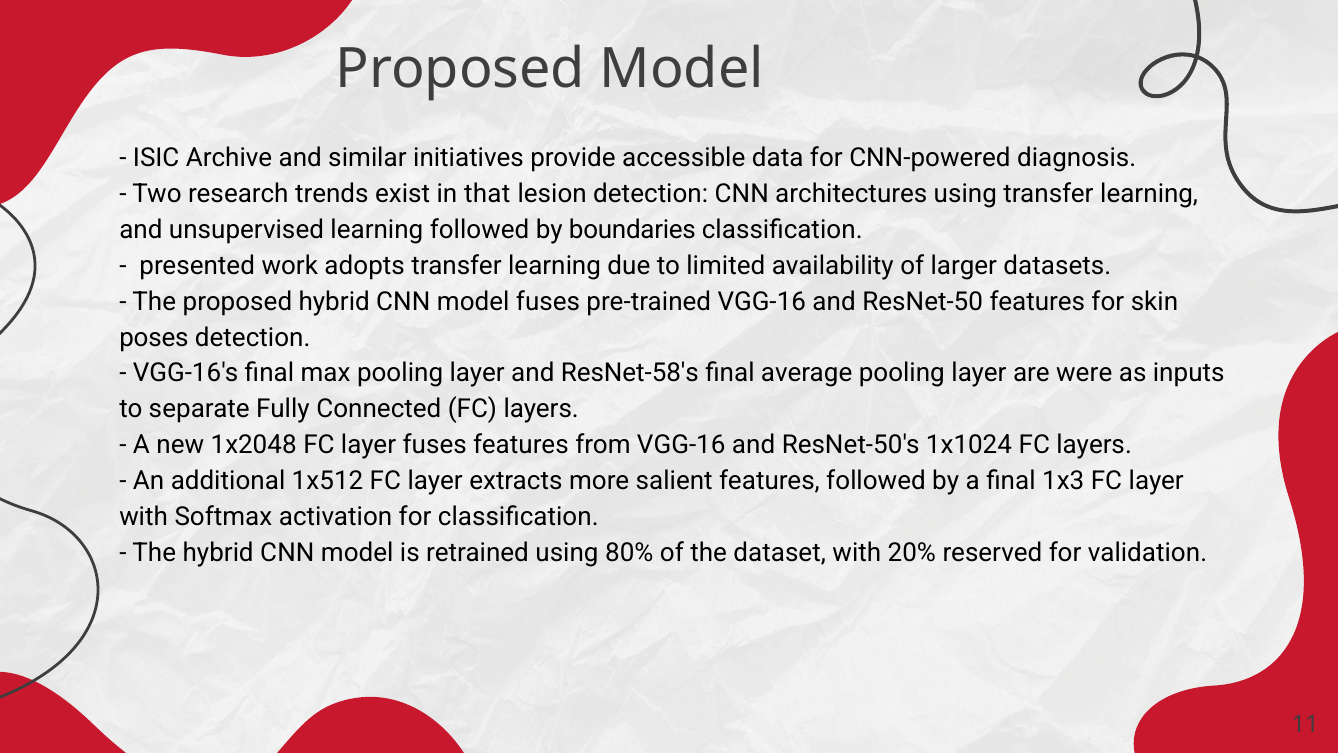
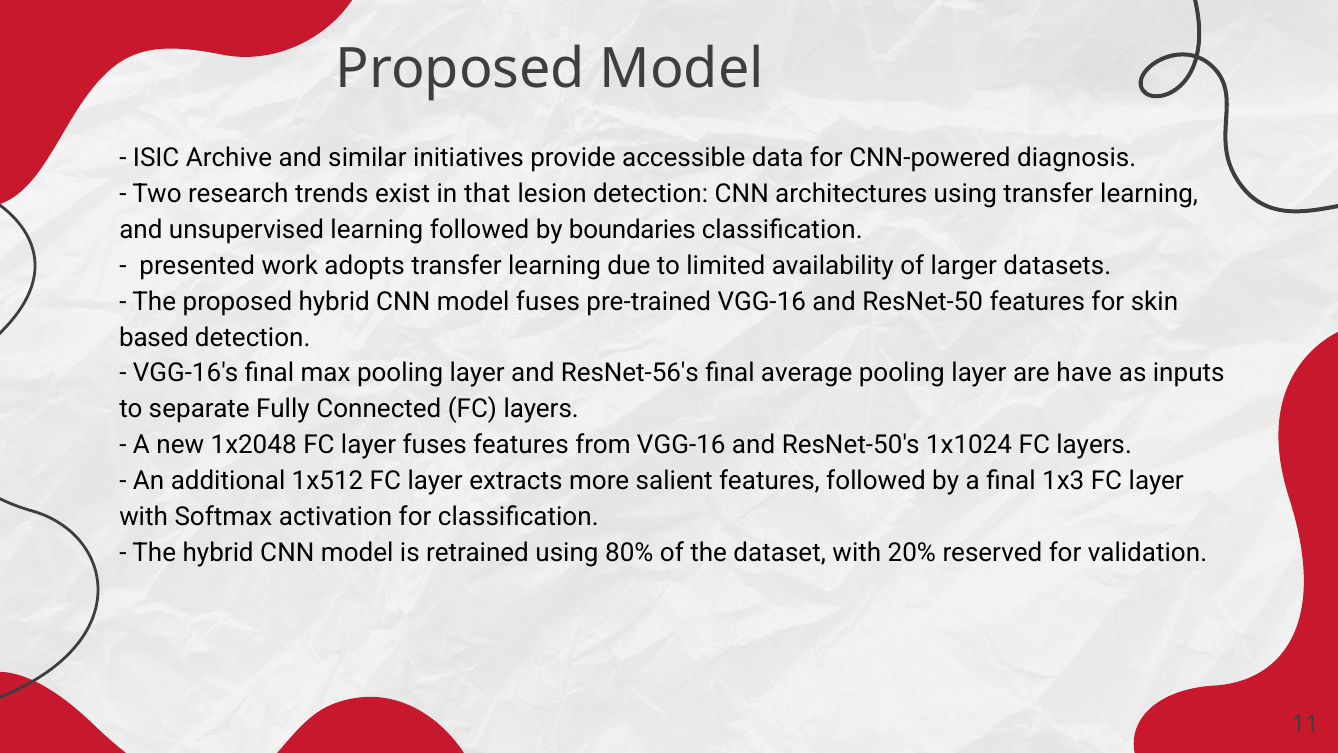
poses: poses -> based
ResNet-58's: ResNet-58's -> ResNet-56's
were: were -> have
